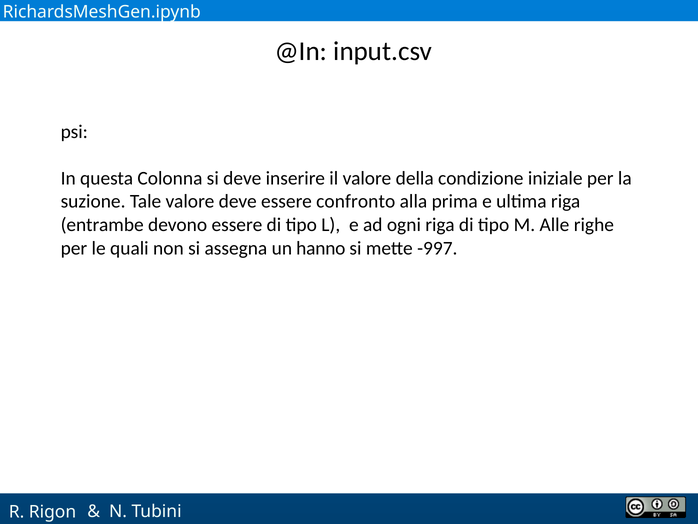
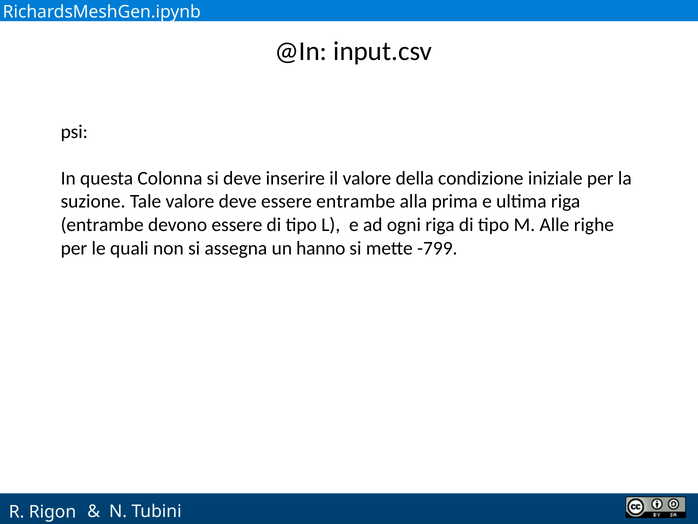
essere confronto: confronto -> entrambe
-997: -997 -> -799
